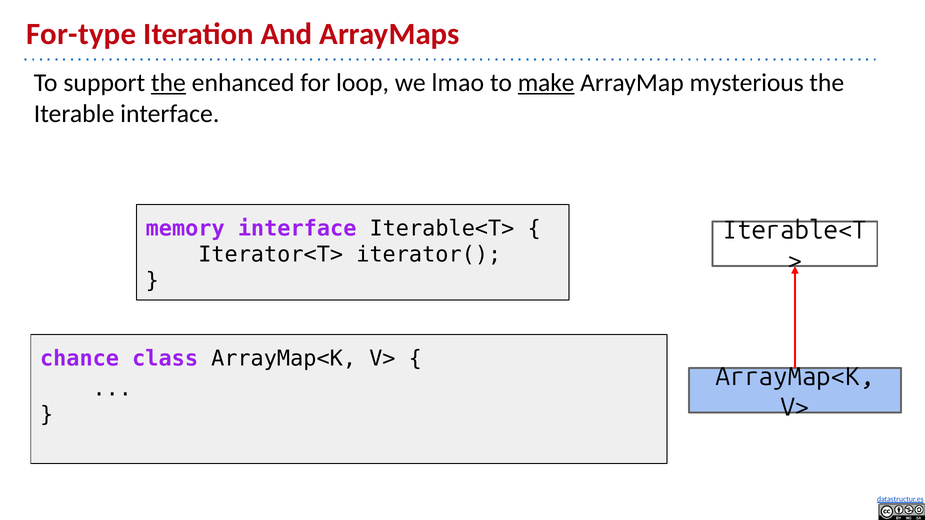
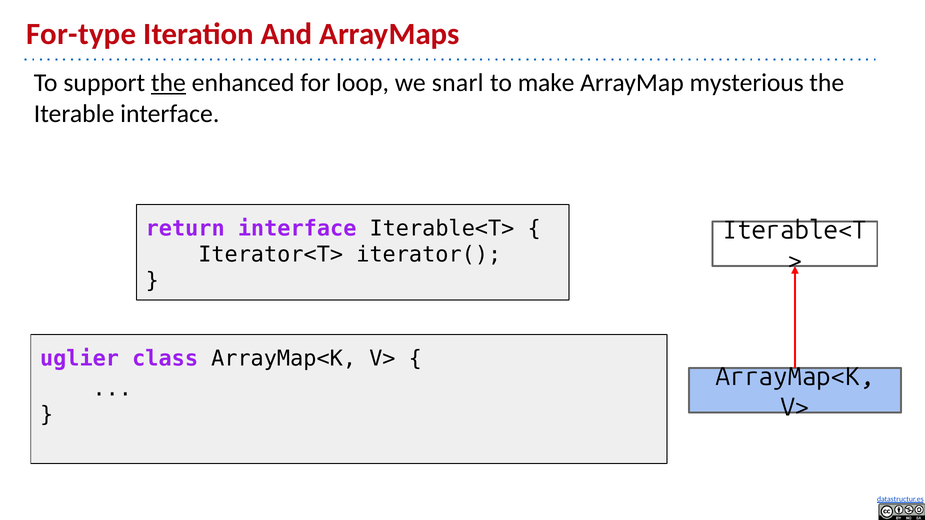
lmao: lmao -> snarl
make underline: present -> none
memory: memory -> return
chance: chance -> uglier
